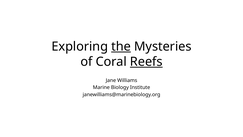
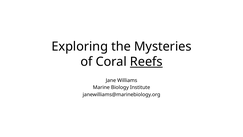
the underline: present -> none
